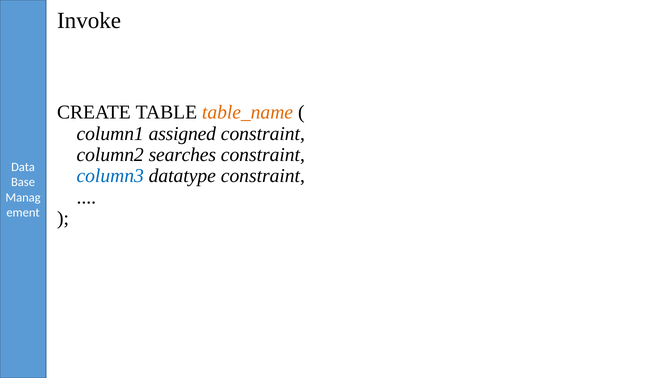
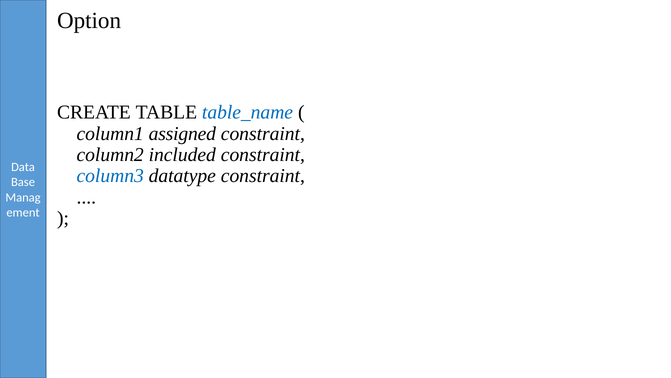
Invoke: Invoke -> Option
table_name colour: orange -> blue
searches: searches -> included
